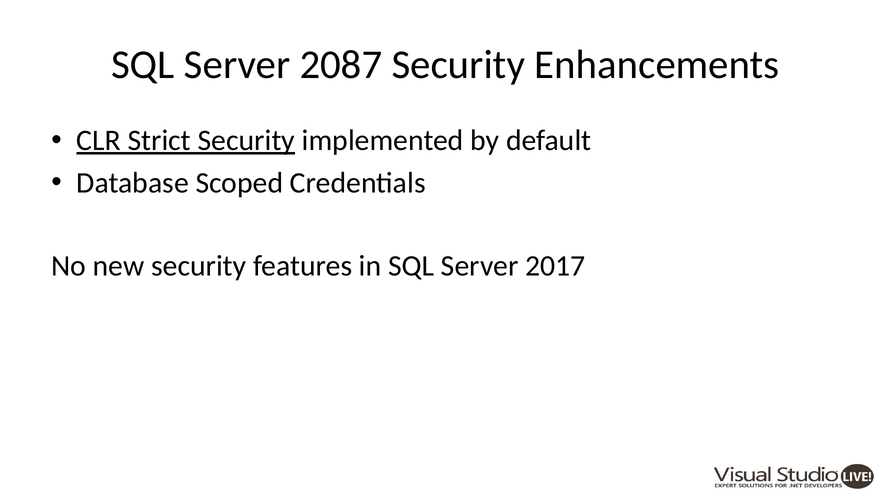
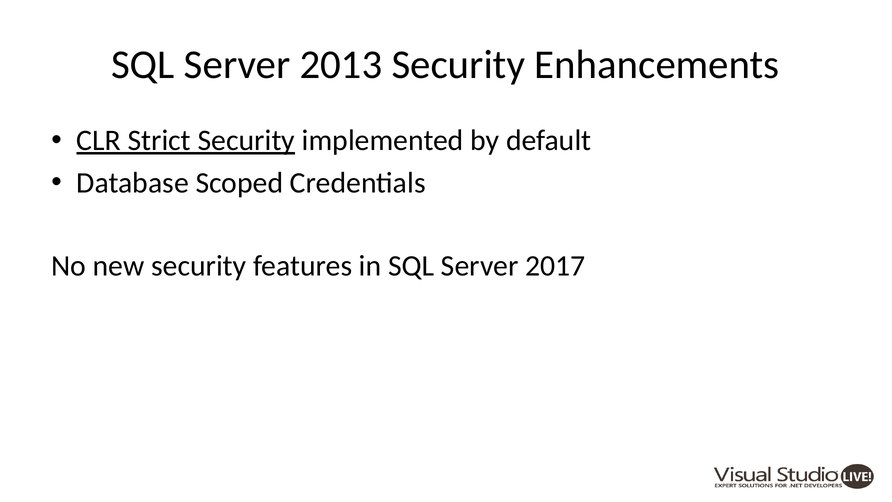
2087: 2087 -> 2013
